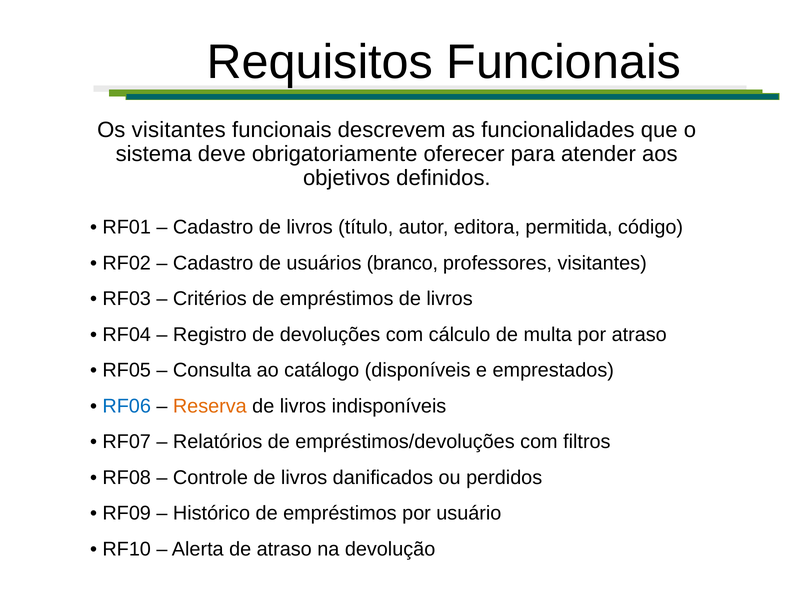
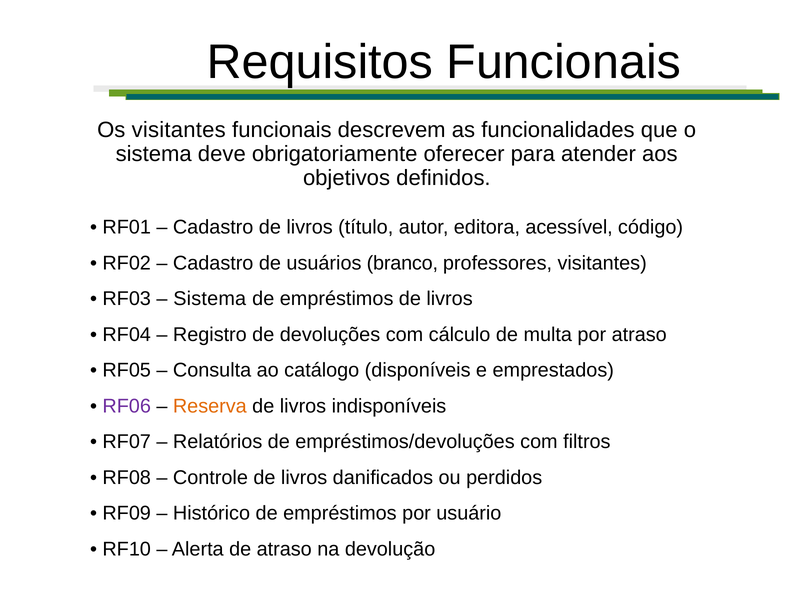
permitida: permitida -> acessível
Critérios at (210, 299): Critérios -> Sistema
RF06 colour: blue -> purple
